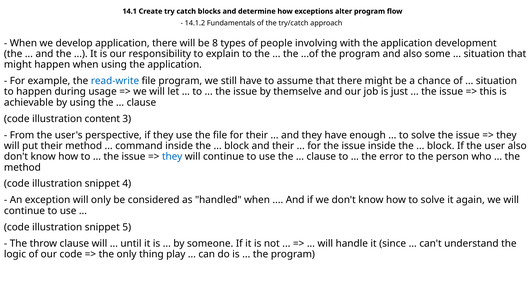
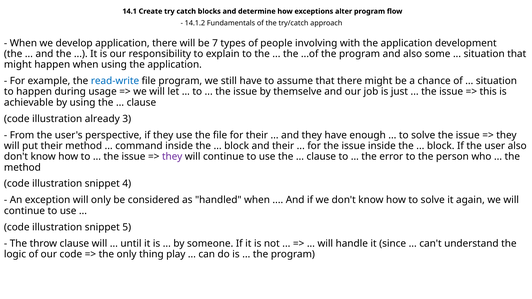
8: 8 -> 7
content: content -> already
they at (172, 157) colour: blue -> purple
